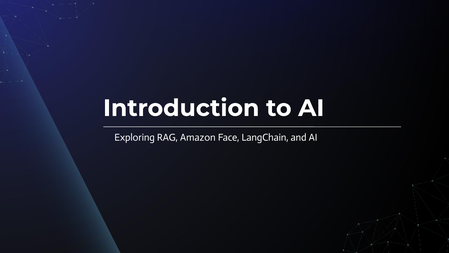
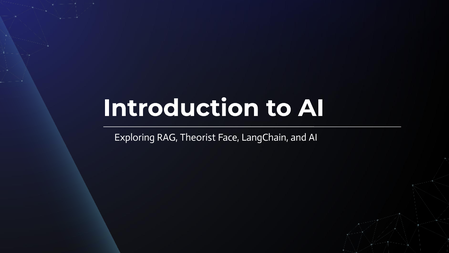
Amazon: Amazon -> Theorist
